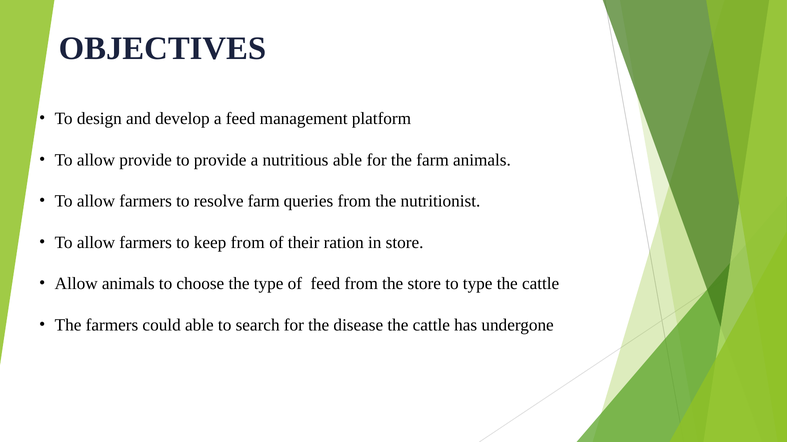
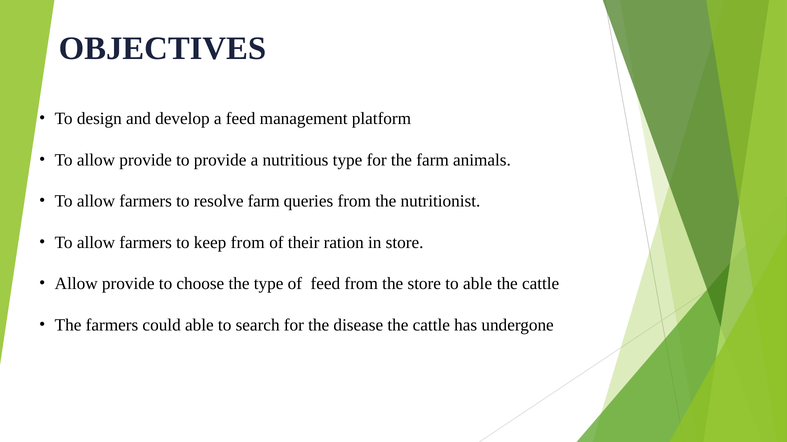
nutritious able: able -> type
animals at (128, 284): animals -> provide
to type: type -> able
